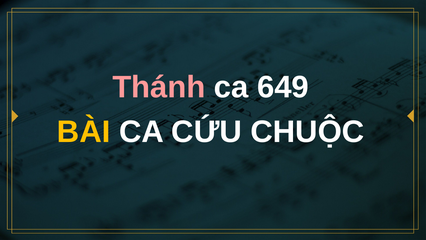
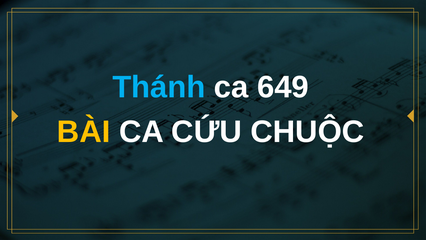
Thánh colour: pink -> light blue
